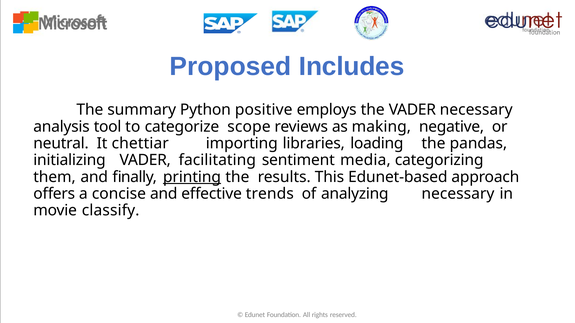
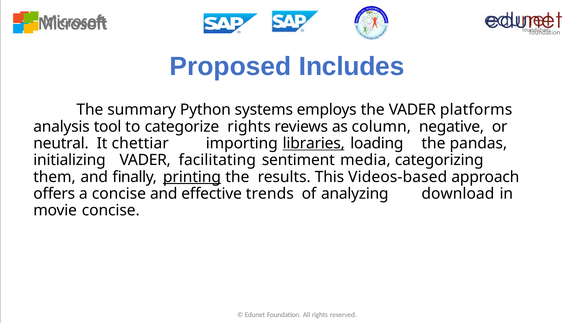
positive: positive -> systems
VADER necessary: necessary -> platforms
categorize scope: scope -> rights
making: making -> column
libraries underline: none -> present
Edunet-based: Edunet-based -> Videos-based
analyzing necessary: necessary -> download
movie classify: classify -> concise
